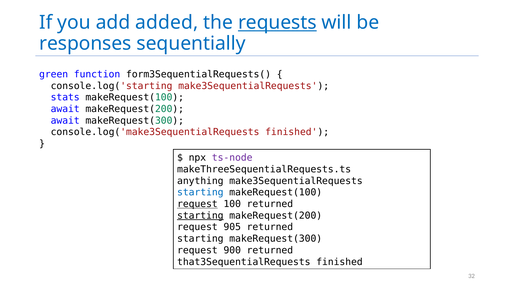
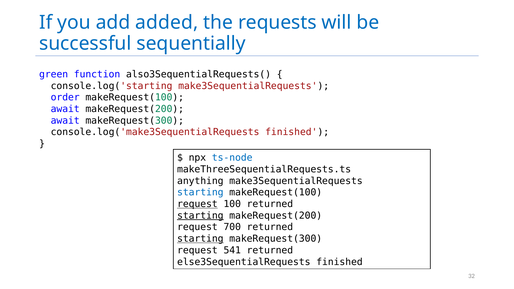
requests underline: present -> none
responses: responses -> successful
form3SequentialRequests(: form3SequentialRequests( -> also3SequentialRequests(
stats: stats -> order
ts-node colour: purple -> blue
905: 905 -> 700
starting at (200, 239) underline: none -> present
900: 900 -> 541
that3SequentialRequests: that3SequentialRequests -> else3SequentialRequests
